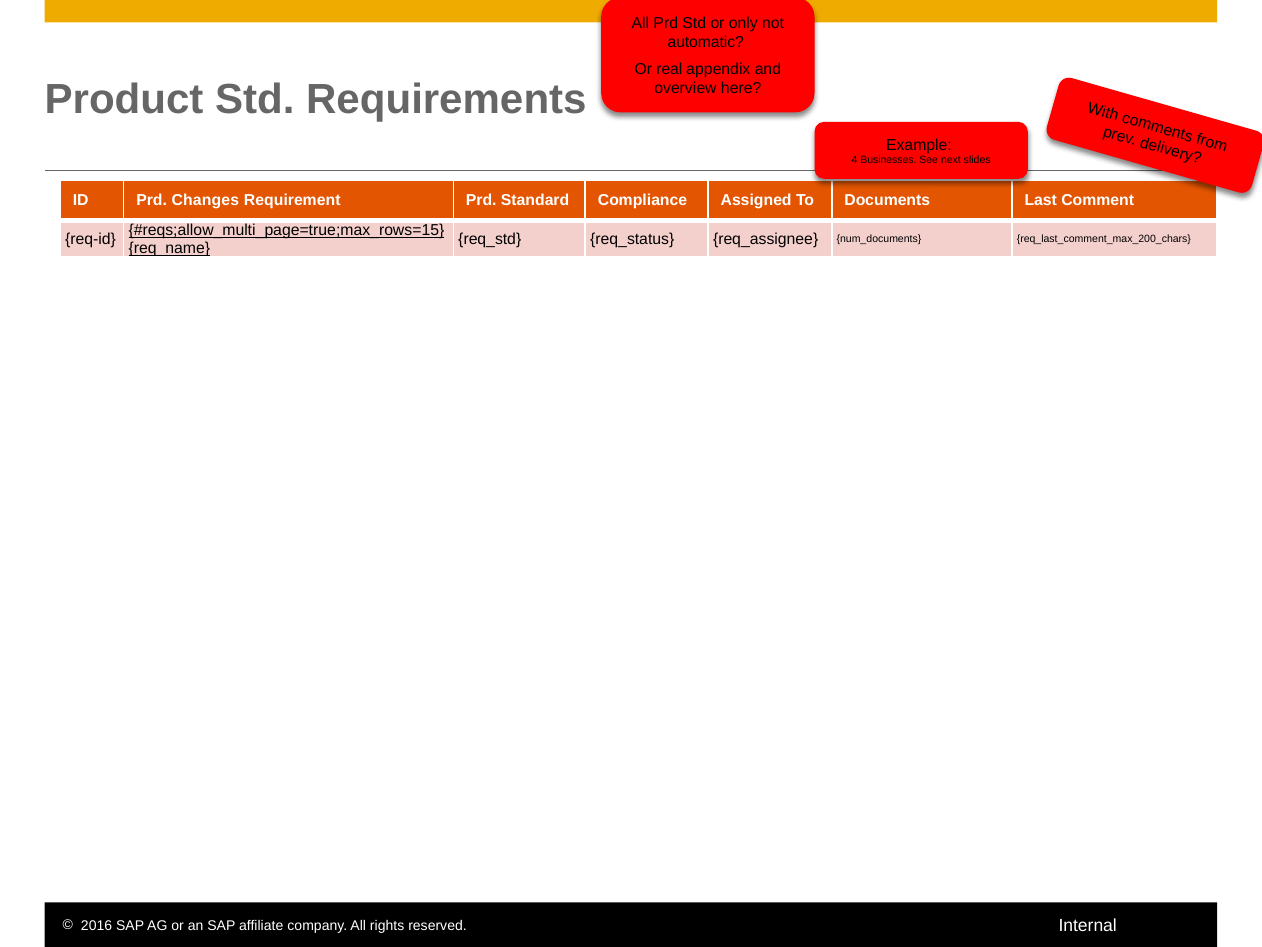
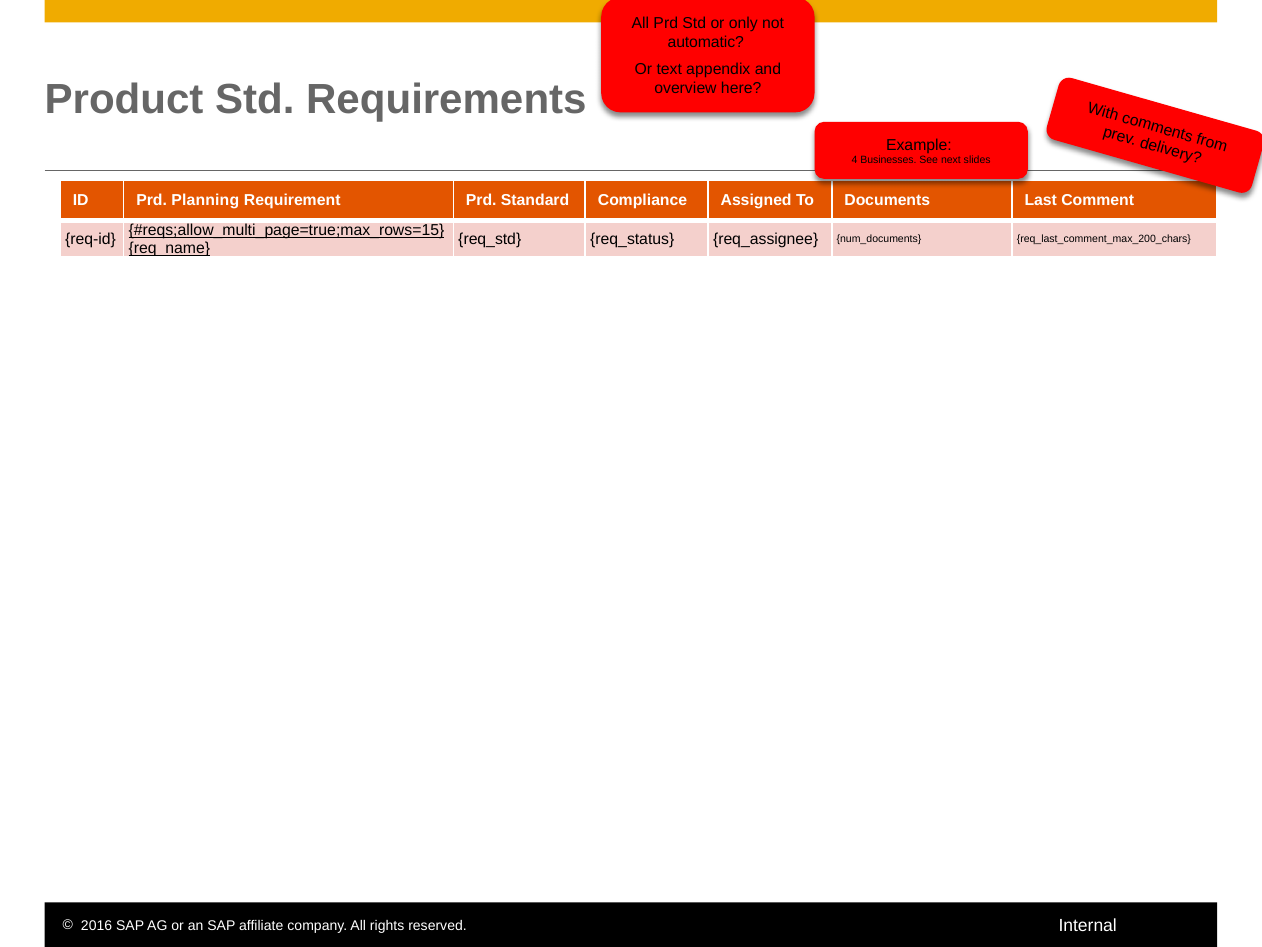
real: real -> text
Changes: Changes -> Planning
